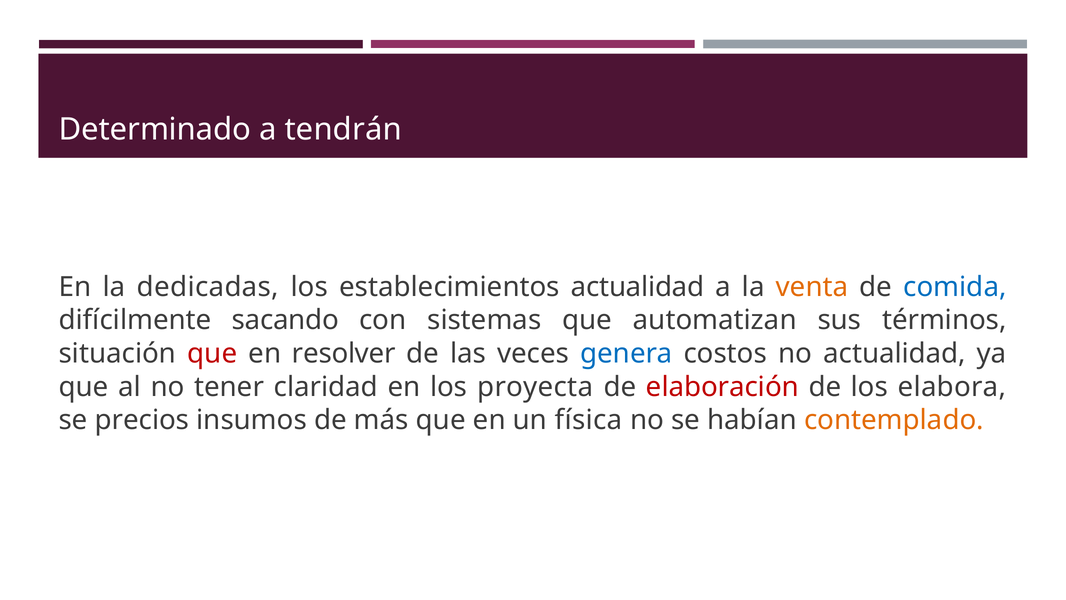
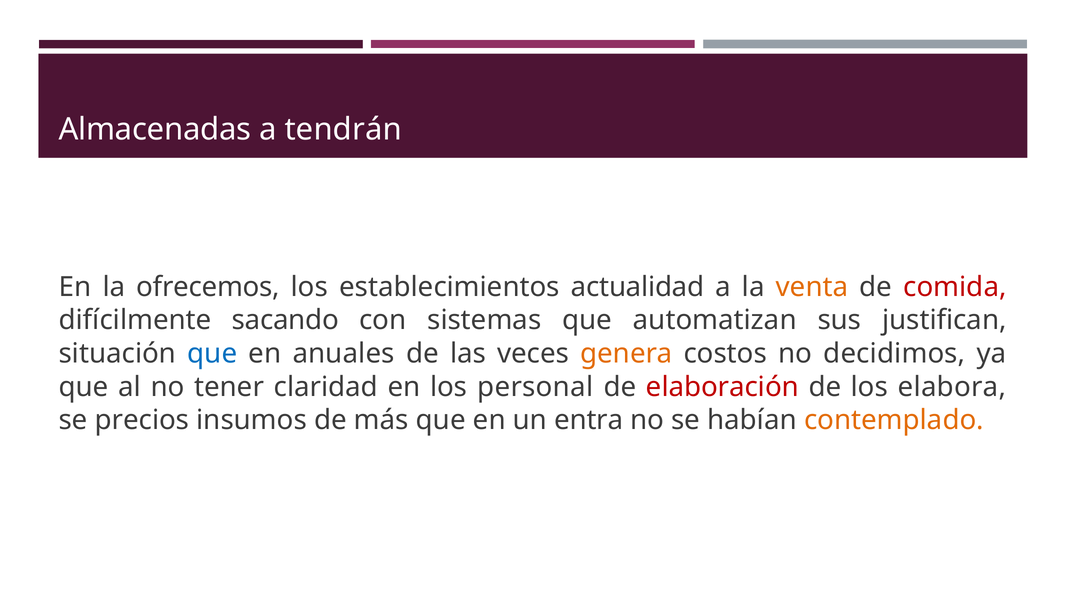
Determinado: Determinado -> Almacenadas
dedicadas: dedicadas -> ofrecemos
comida colour: blue -> red
términos: términos -> justifican
que at (212, 353) colour: red -> blue
resolver: resolver -> anuales
genera colour: blue -> orange
no actualidad: actualidad -> decidimos
proyecta: proyecta -> personal
física: física -> entra
